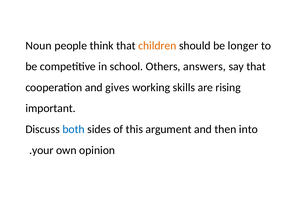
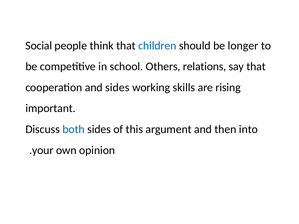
Noun: Noun -> Social
children colour: orange -> blue
answers: answers -> relations
and gives: gives -> sides
